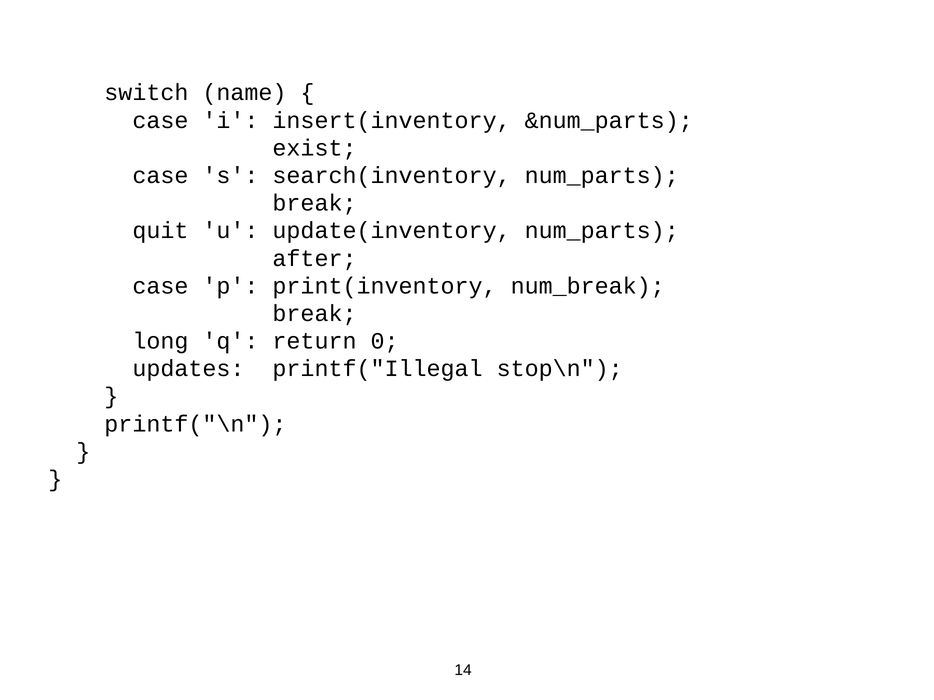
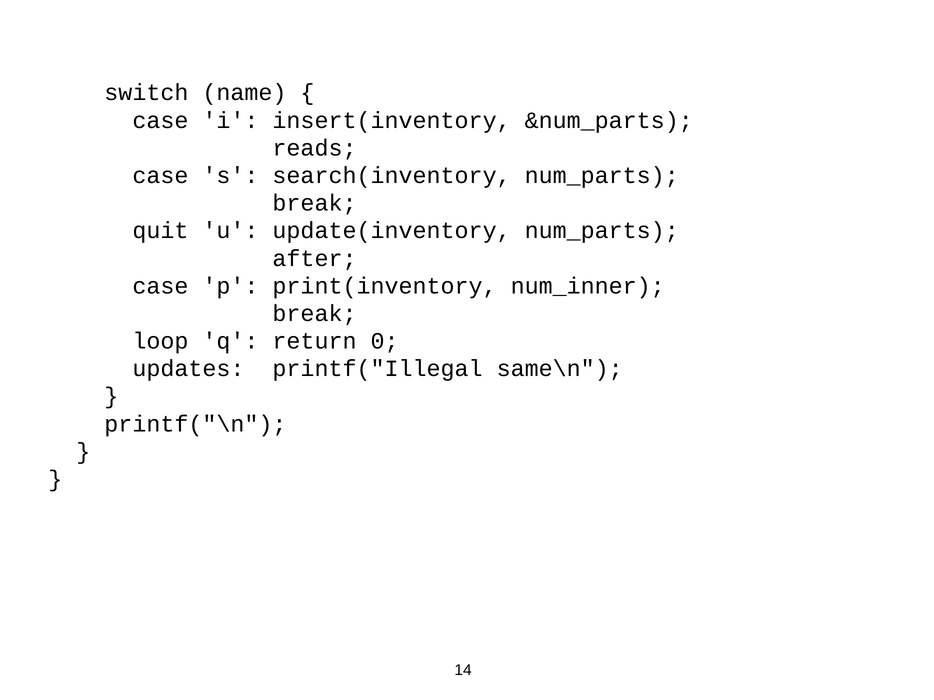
exist: exist -> reads
num_break: num_break -> num_inner
long: long -> loop
stop\n: stop\n -> same\n
